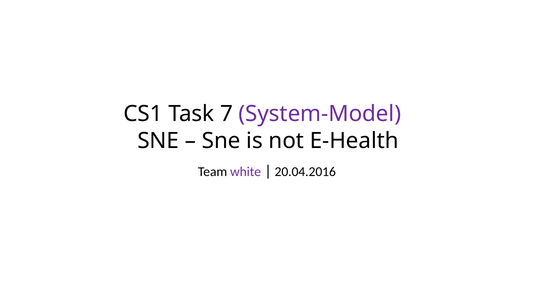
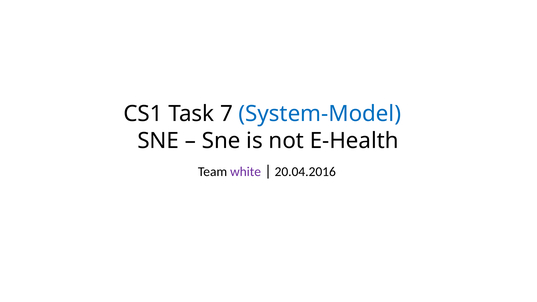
System-Model colour: purple -> blue
